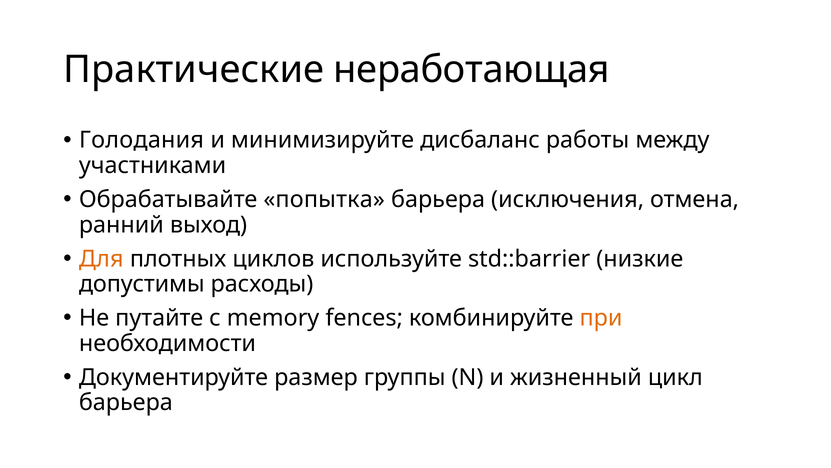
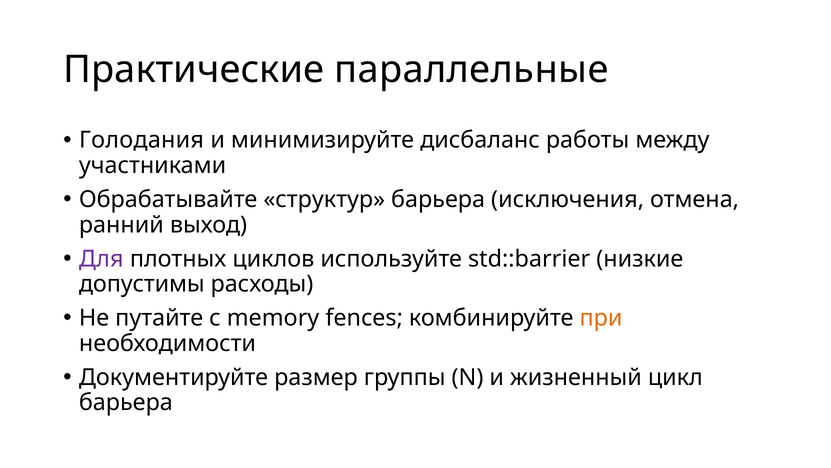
неработающая: неработающая -> параллельные
попытка: попытка -> структур
Для colour: orange -> purple
